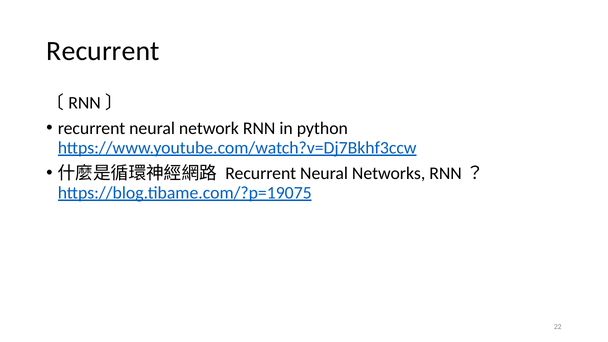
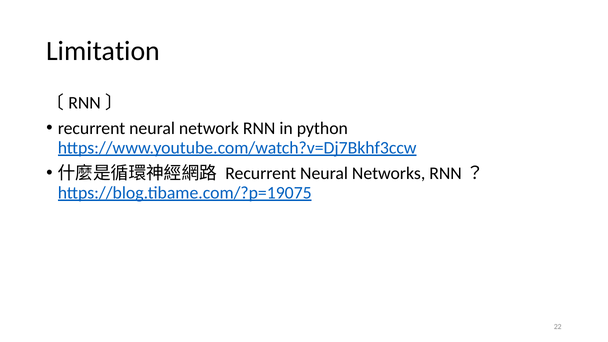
Recurrent at (103, 51): Recurrent -> Limitation
